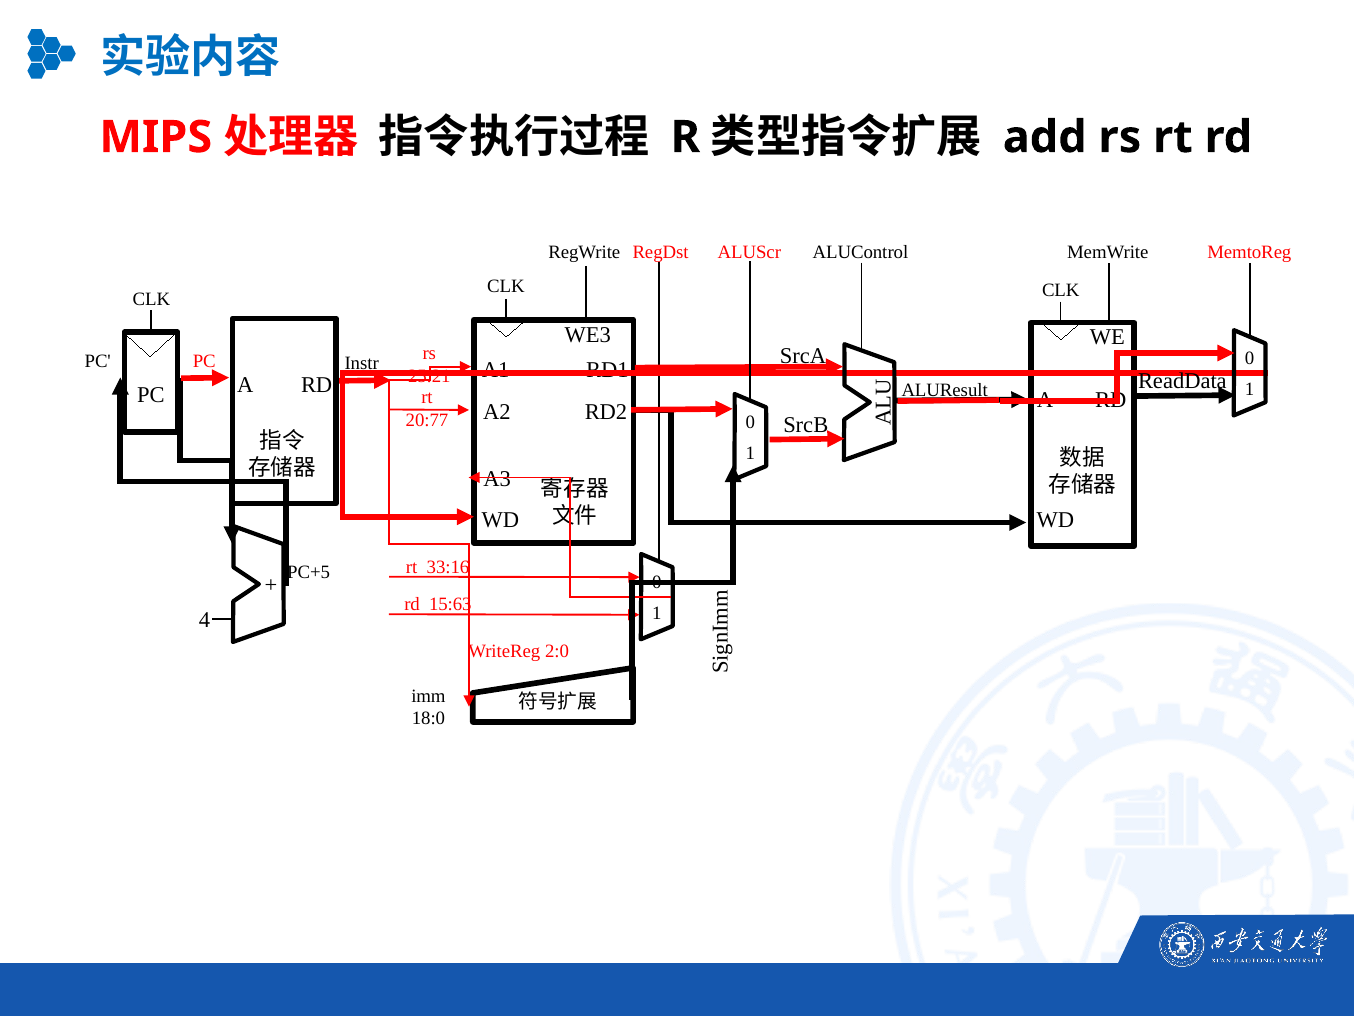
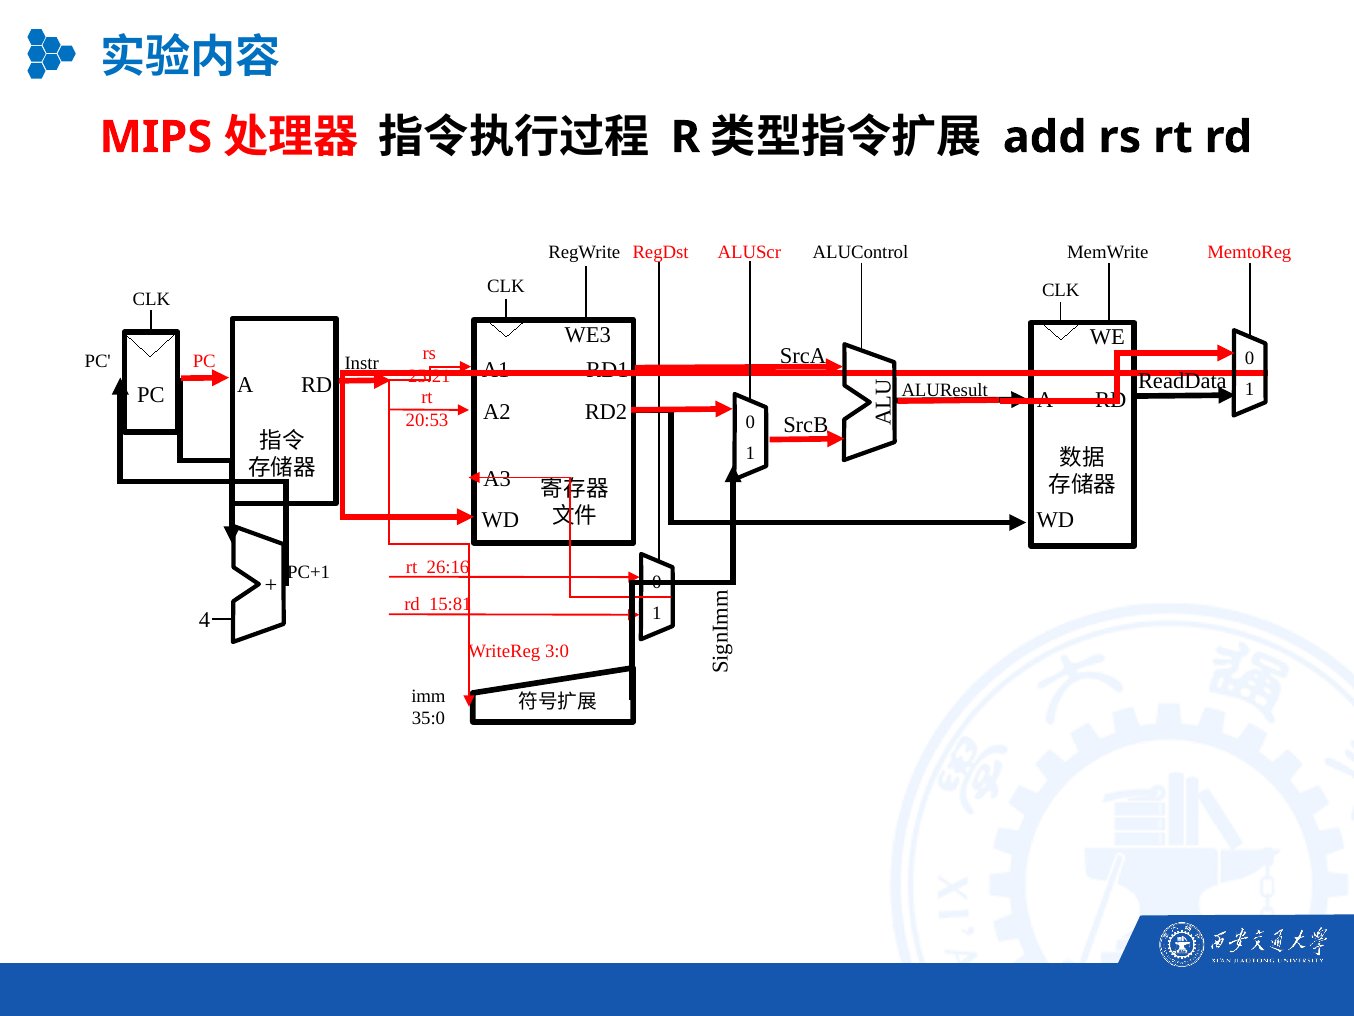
20:77: 20:77 -> 20:53
33:16: 33:16 -> 26:16
PC+5: PC+5 -> PC+1
15:63: 15:63 -> 15:81
2:0: 2:0 -> 3:0
18:0: 18:0 -> 35:0
